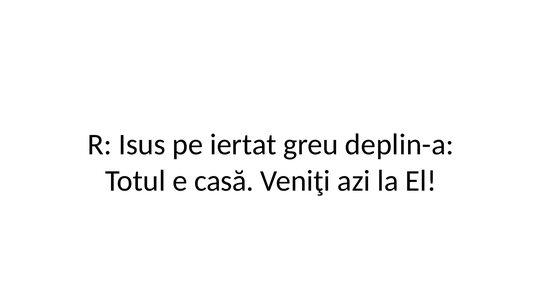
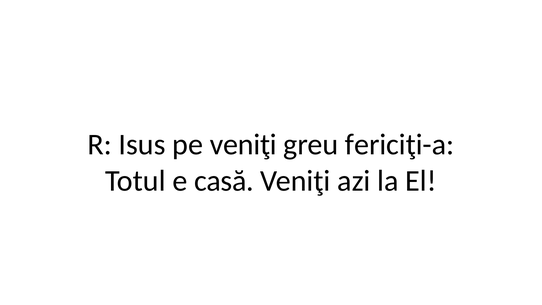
pe iertat: iertat -> veniţi
deplin-a: deplin-a -> fericiţi-a
